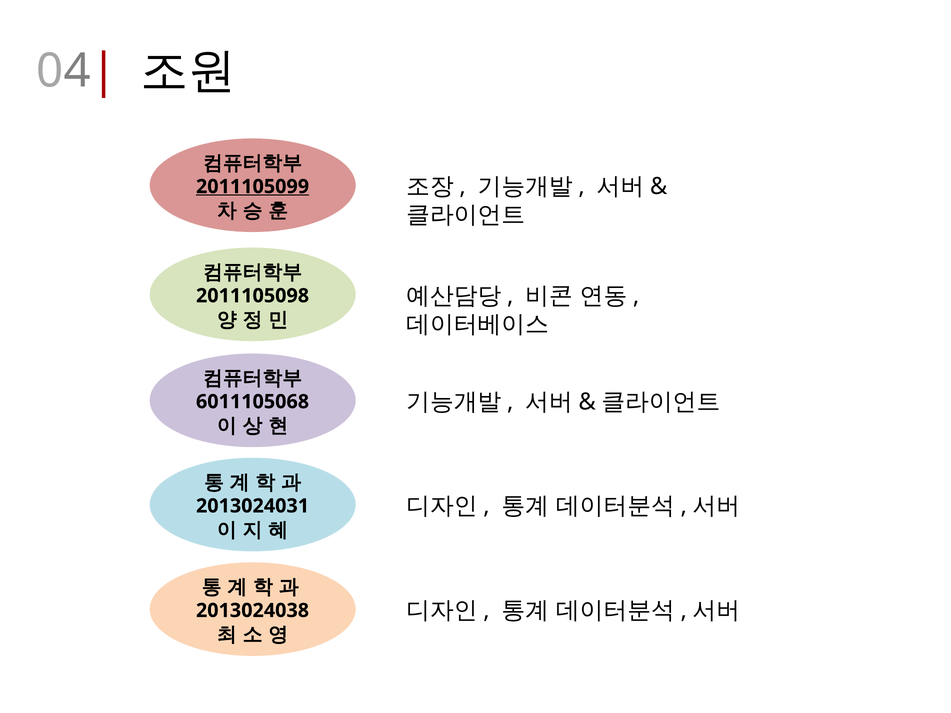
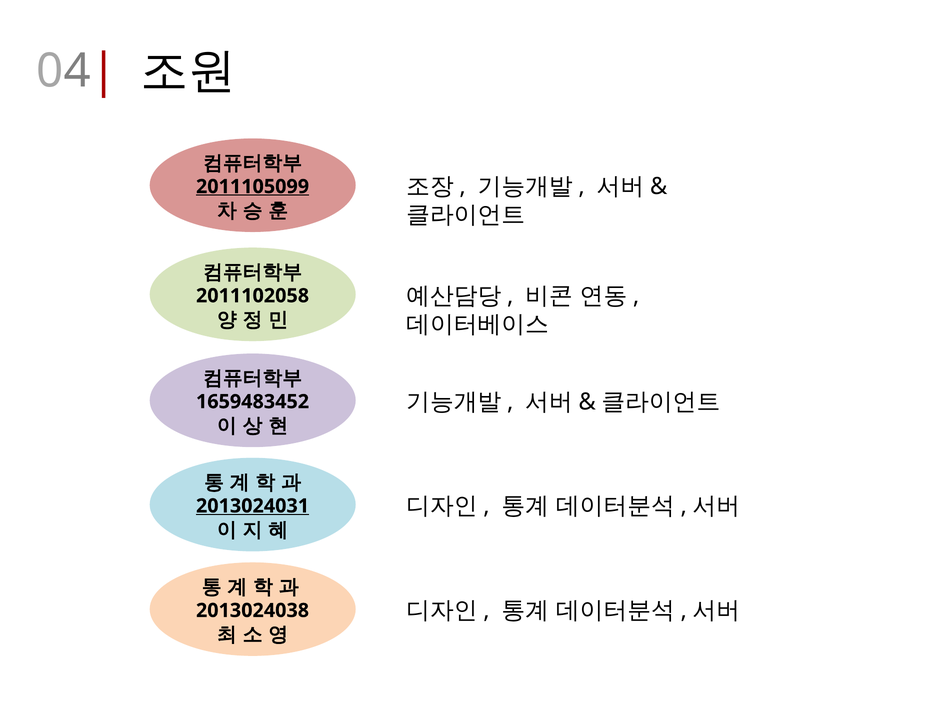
2011105098: 2011105098 -> 2011102058
6011105068: 6011105068 -> 1659483452
2013024031 underline: none -> present
